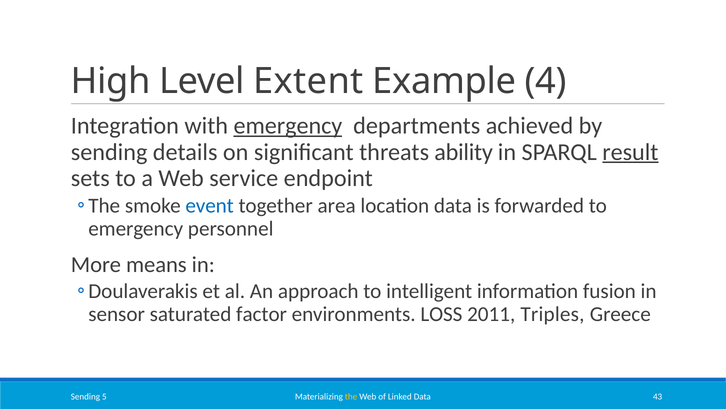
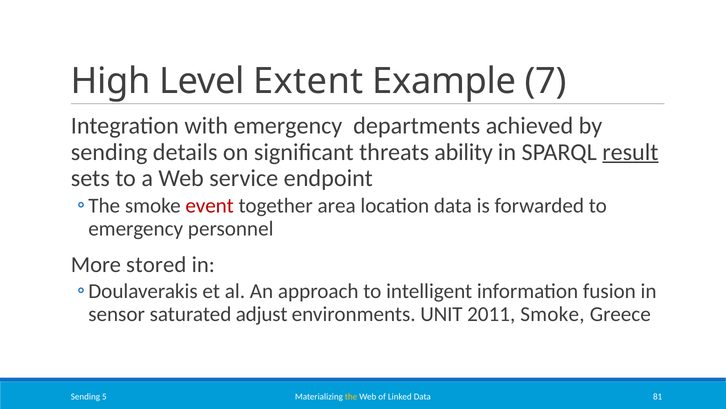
4: 4 -> 7
emergency at (288, 126) underline: present -> none
event colour: blue -> red
means: means -> stored
factor: factor -> adjust
LOSS: LOSS -> UNIT
2011 Triples: Triples -> Smoke
43: 43 -> 81
